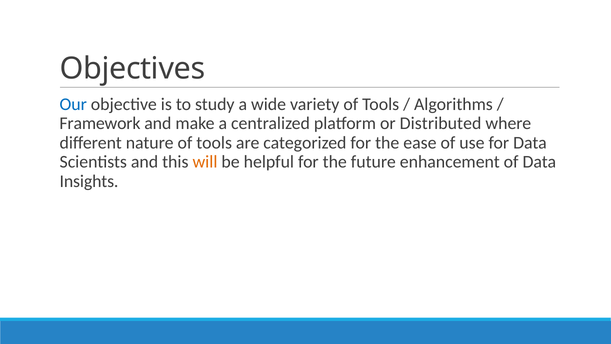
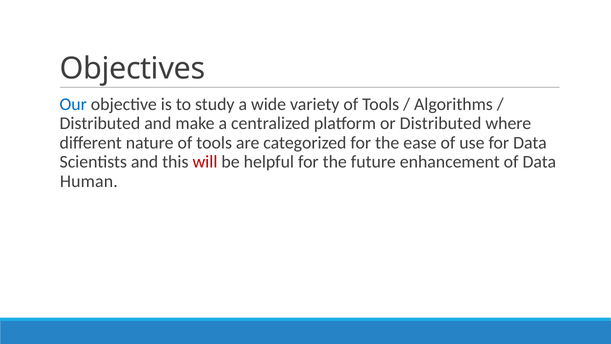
Framework at (100, 123): Framework -> Distributed
will colour: orange -> red
Insights: Insights -> Human
